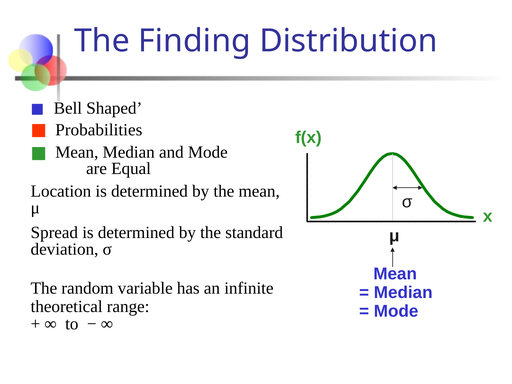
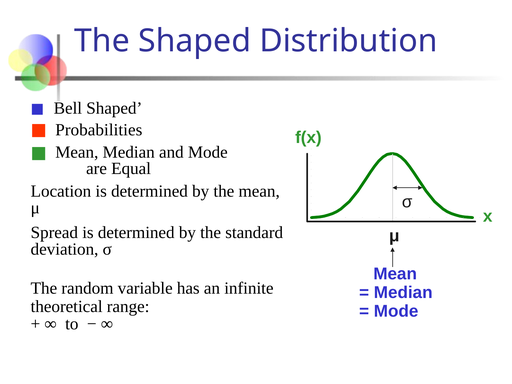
The Finding: Finding -> Shaped
